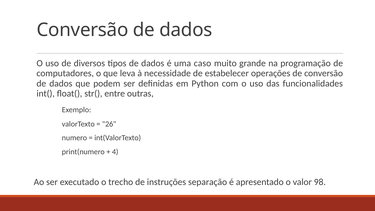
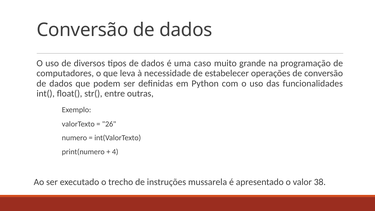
separação: separação -> mussarela
98: 98 -> 38
